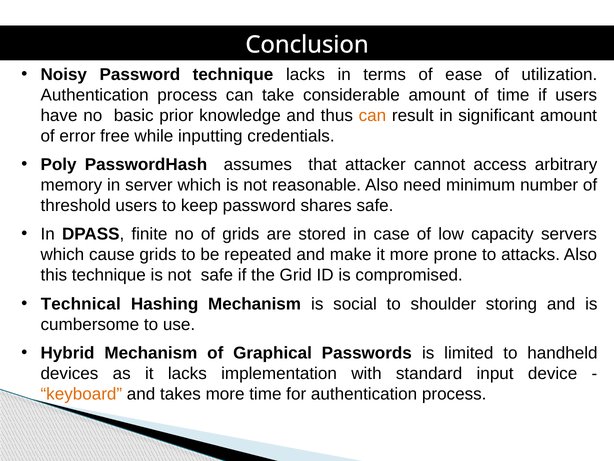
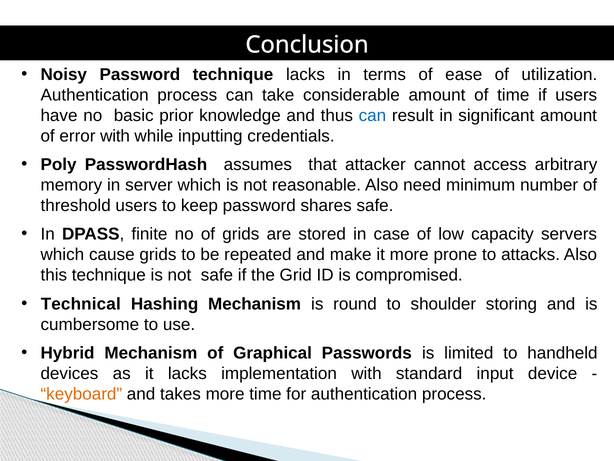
can at (372, 115) colour: orange -> blue
error free: free -> with
social: social -> round
